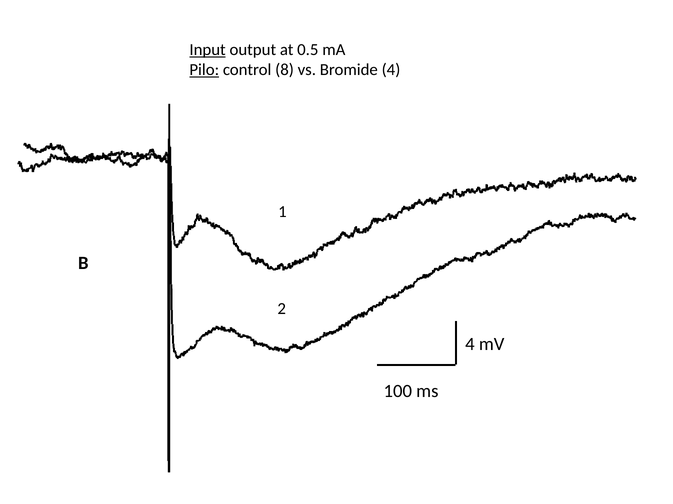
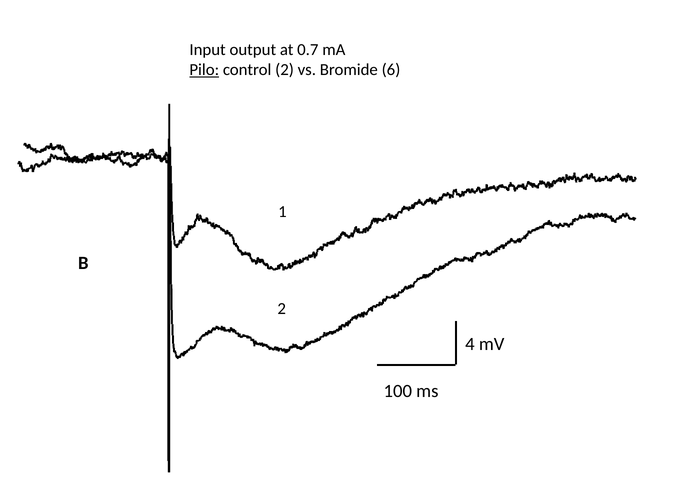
Input underline: present -> none
0.5: 0.5 -> 0.7
control 8: 8 -> 2
Bromide 4: 4 -> 6
